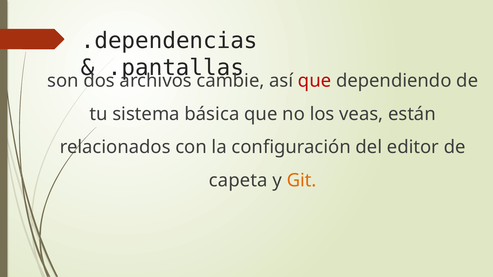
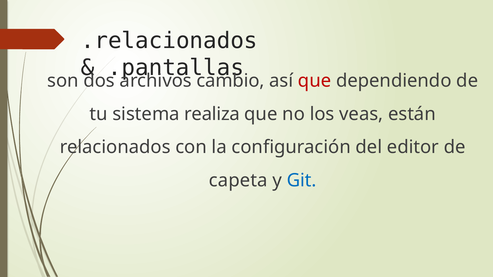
.dependencias: .dependencias -> .relacionados
cambie: cambie -> cambio
básica: básica -> realiza
Git colour: orange -> blue
